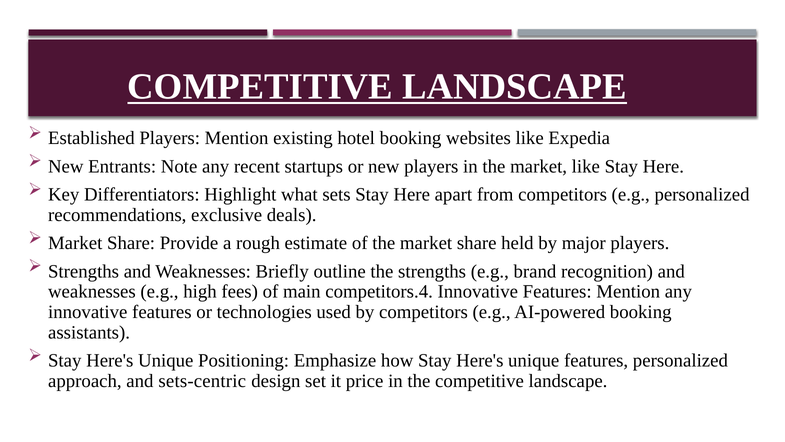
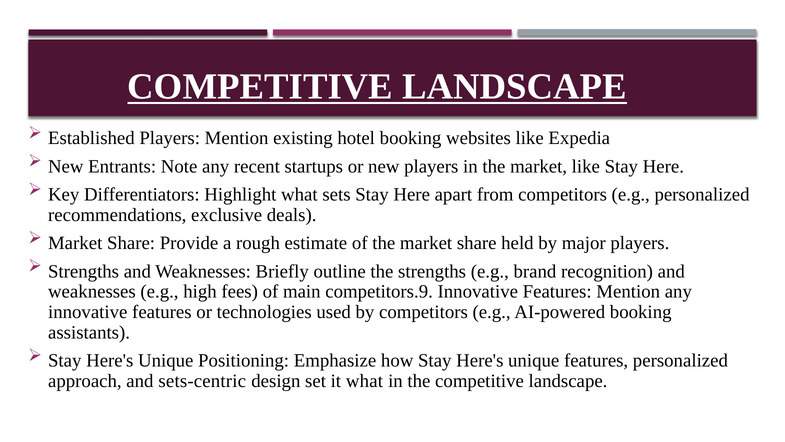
competitors.4: competitors.4 -> competitors.9
it price: price -> what
